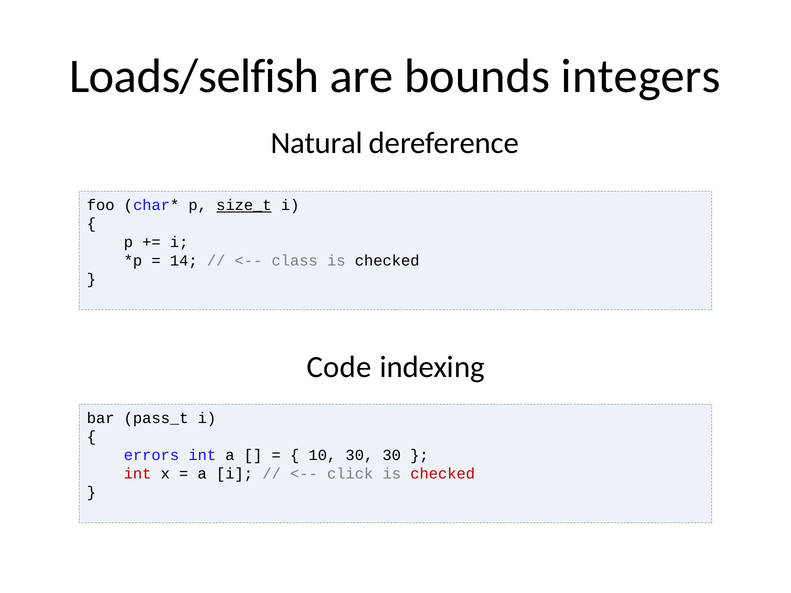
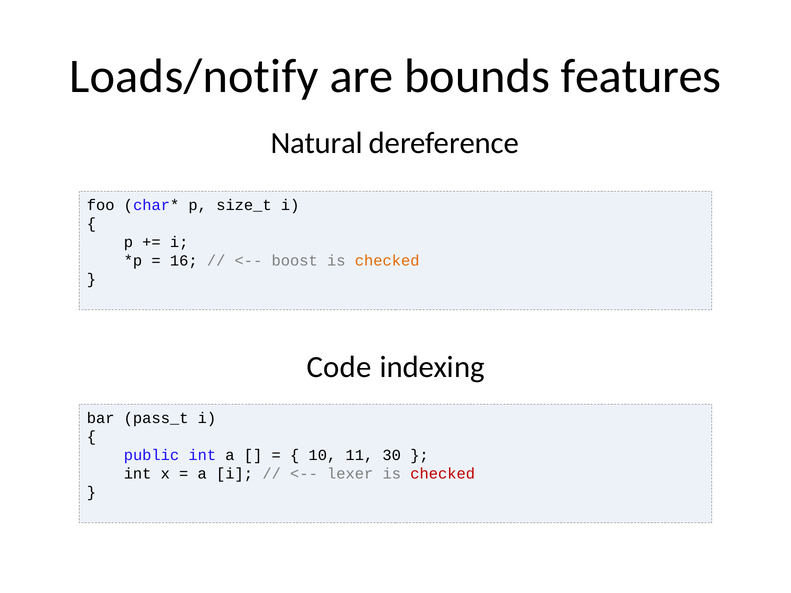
Loads/selfish: Loads/selfish -> Loads/notify
integers: integers -> features
size_t underline: present -> none
14: 14 -> 16
class: class -> boost
checked at (387, 261) colour: black -> orange
errors: errors -> public
10 30: 30 -> 11
int at (138, 474) colour: red -> black
click: click -> lexer
